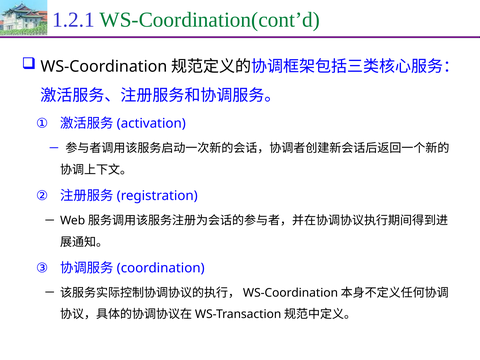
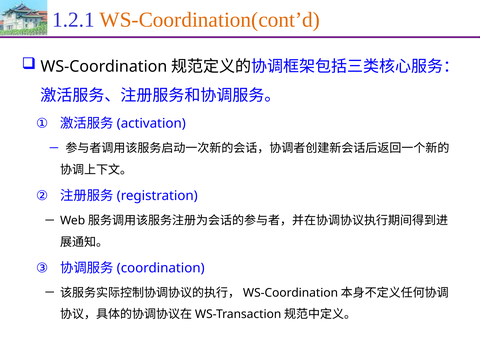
WS-Coordination(cont’d colour: green -> orange
